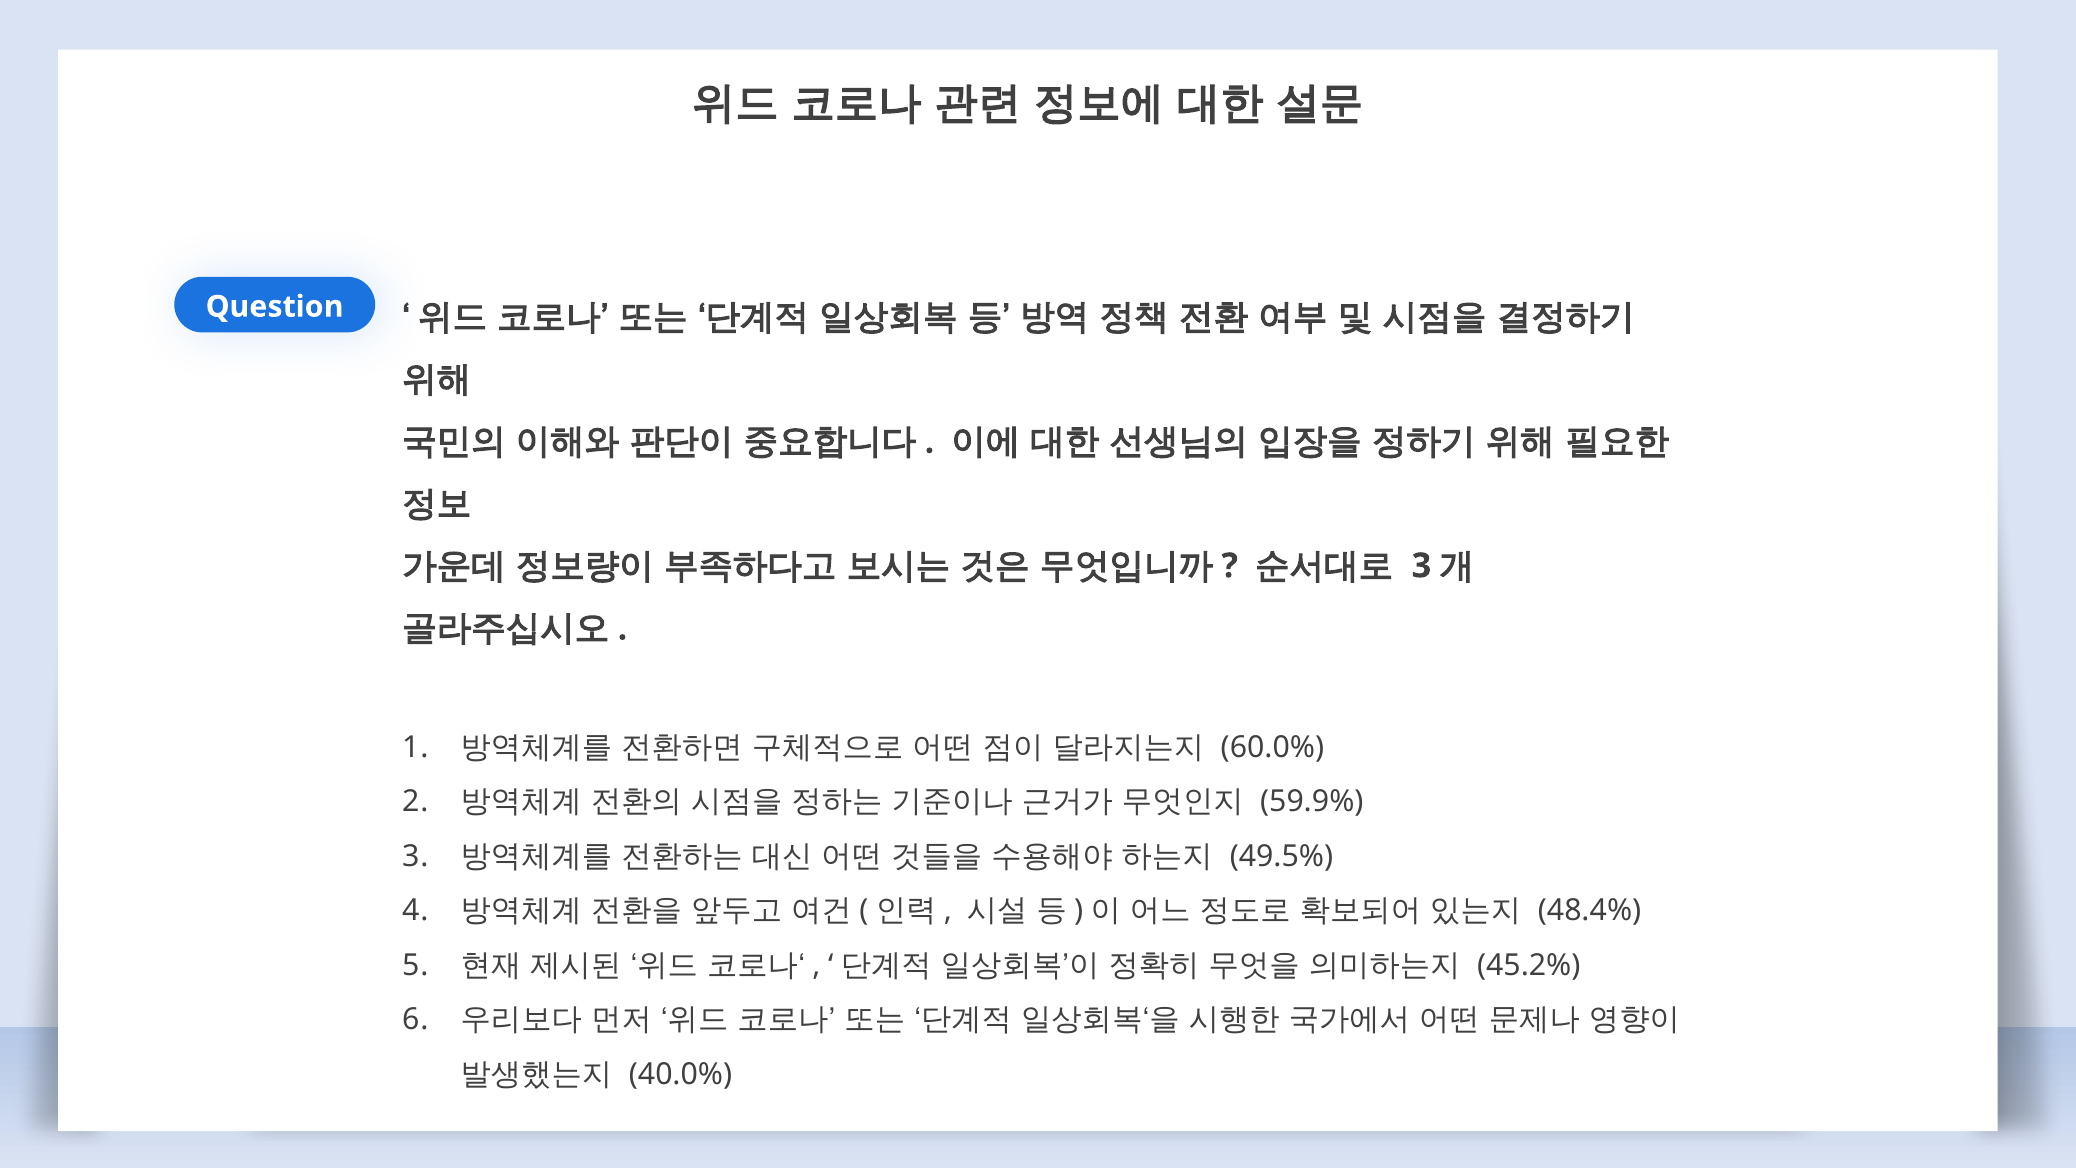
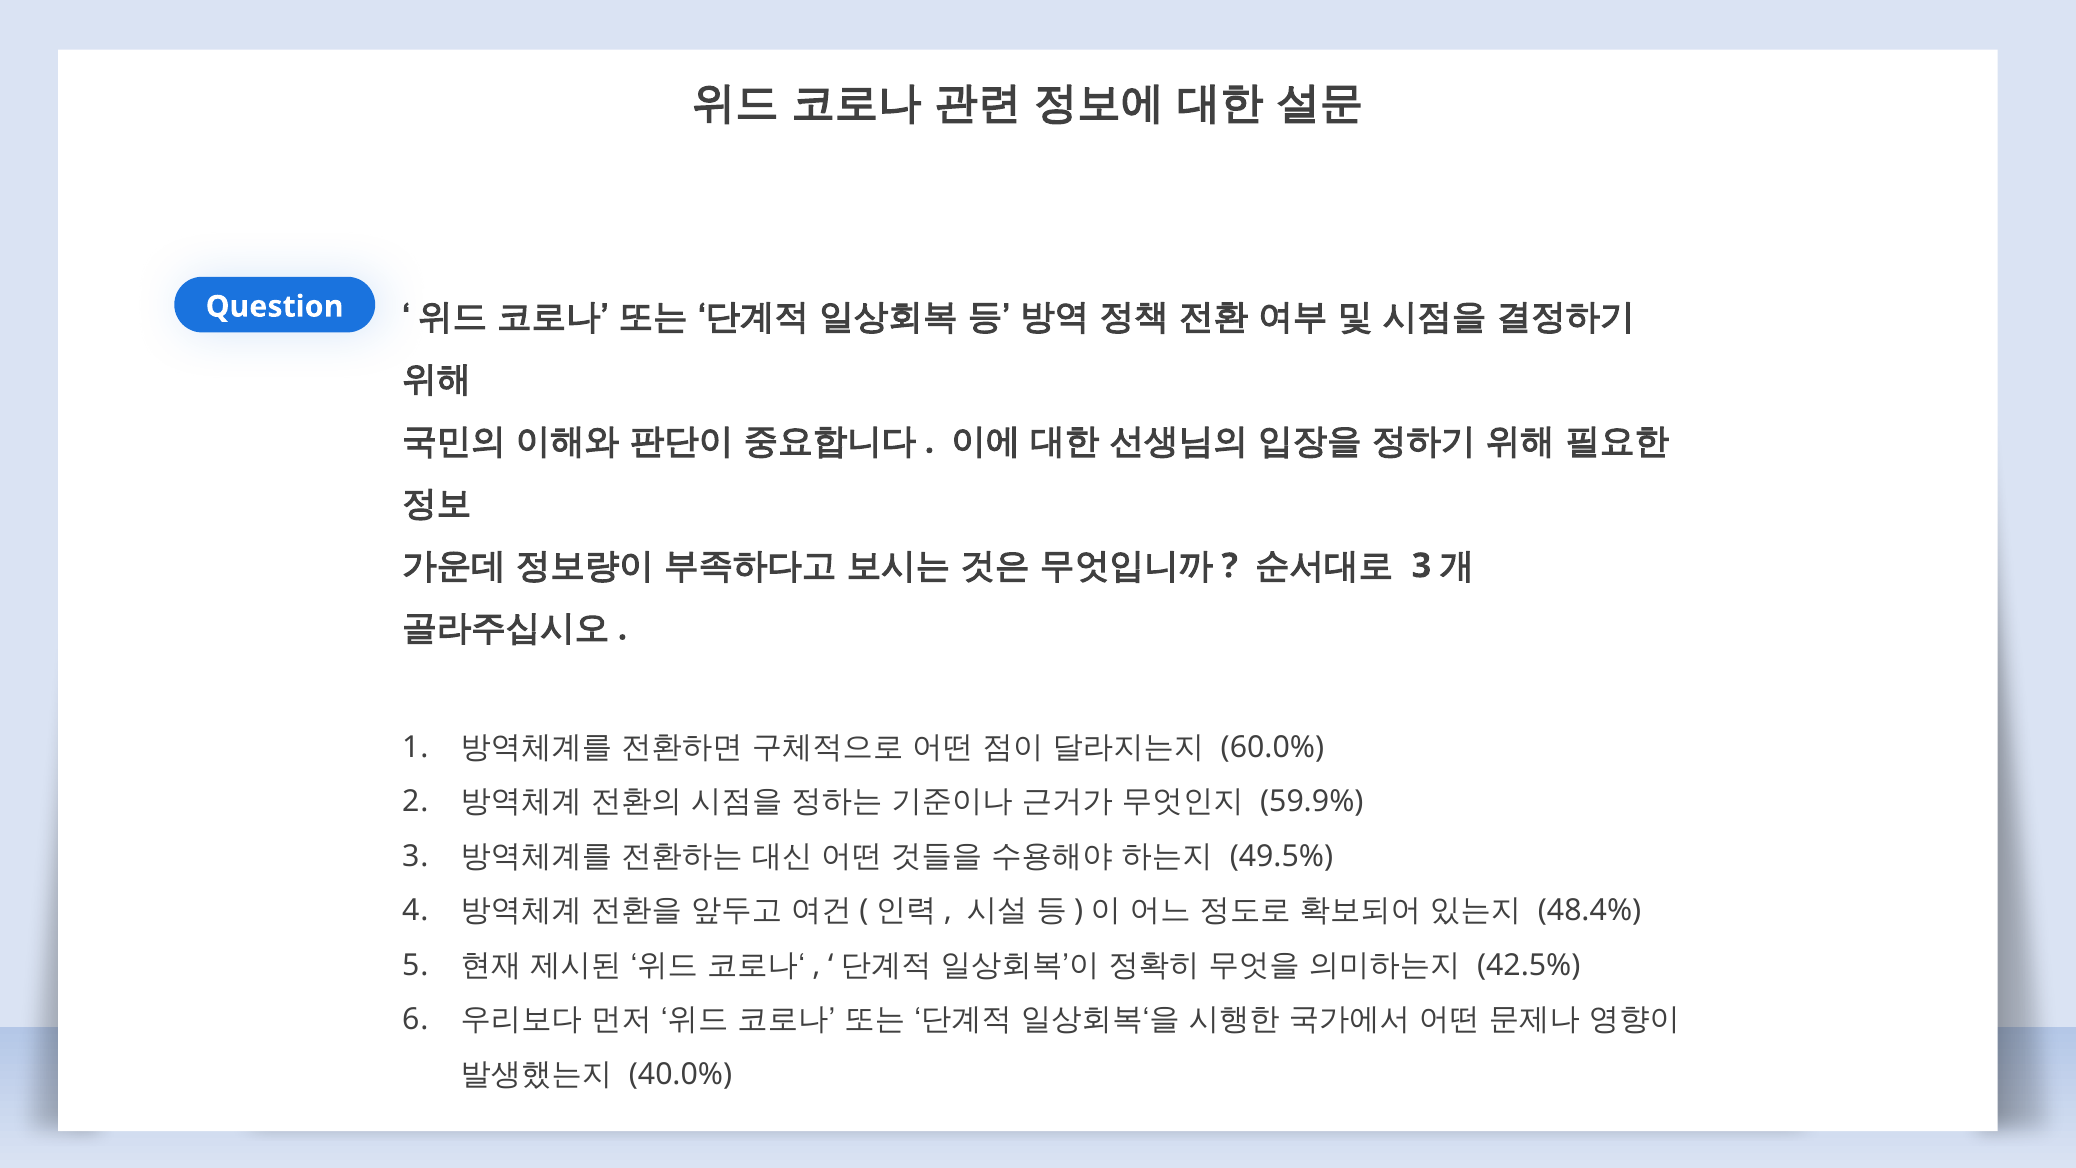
45.2%: 45.2% -> 42.5%
